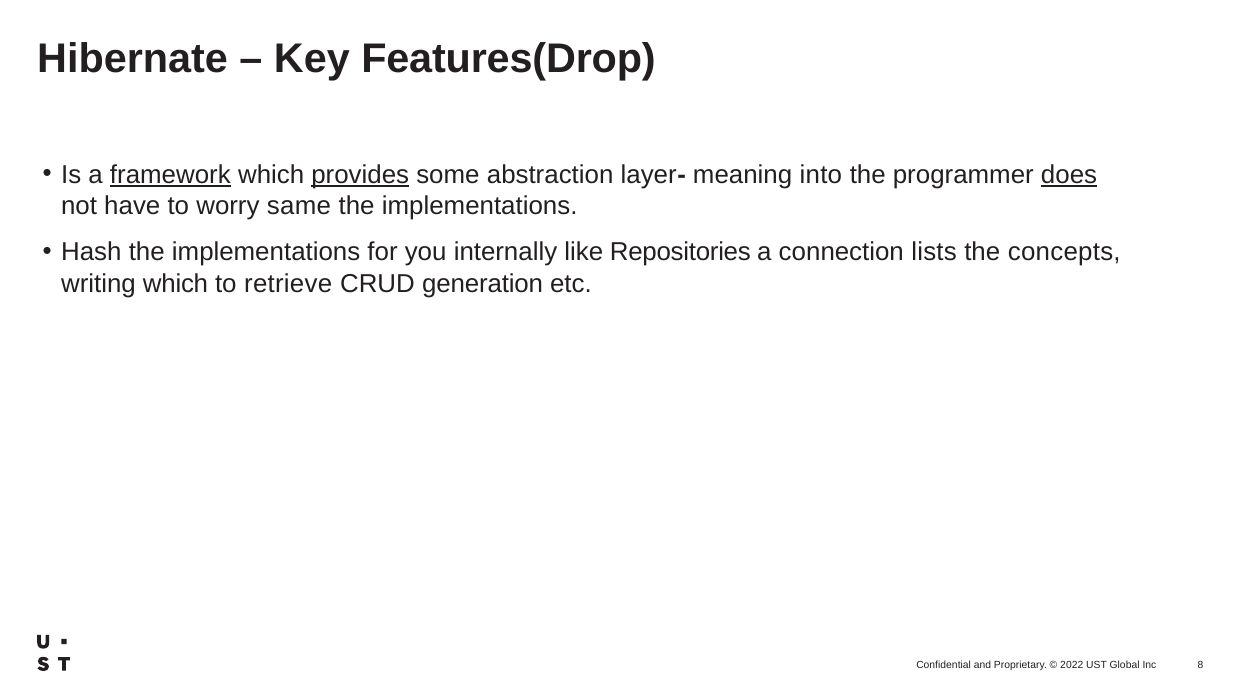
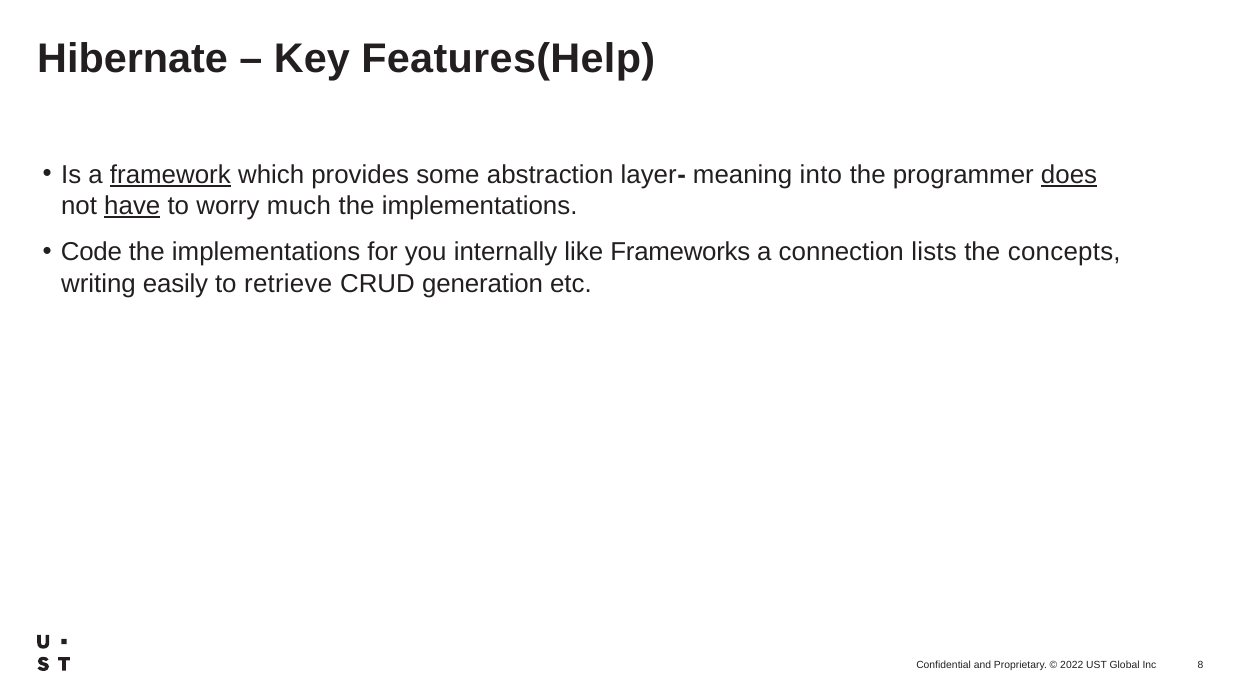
Features(Drop: Features(Drop -> Features(Help
provides underline: present -> none
have underline: none -> present
same: same -> much
Hash: Hash -> Code
Repositories: Repositories -> Frameworks
writing which: which -> easily
